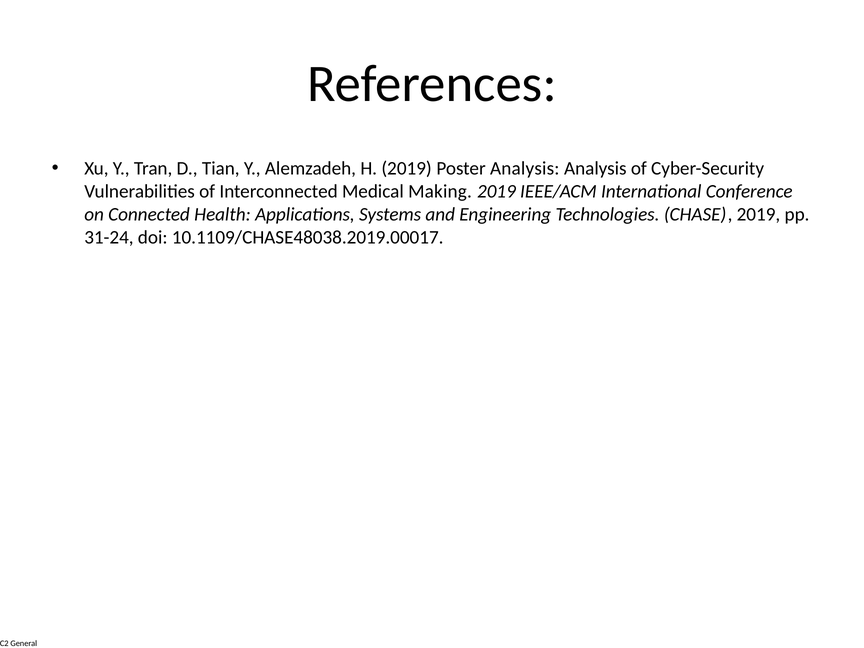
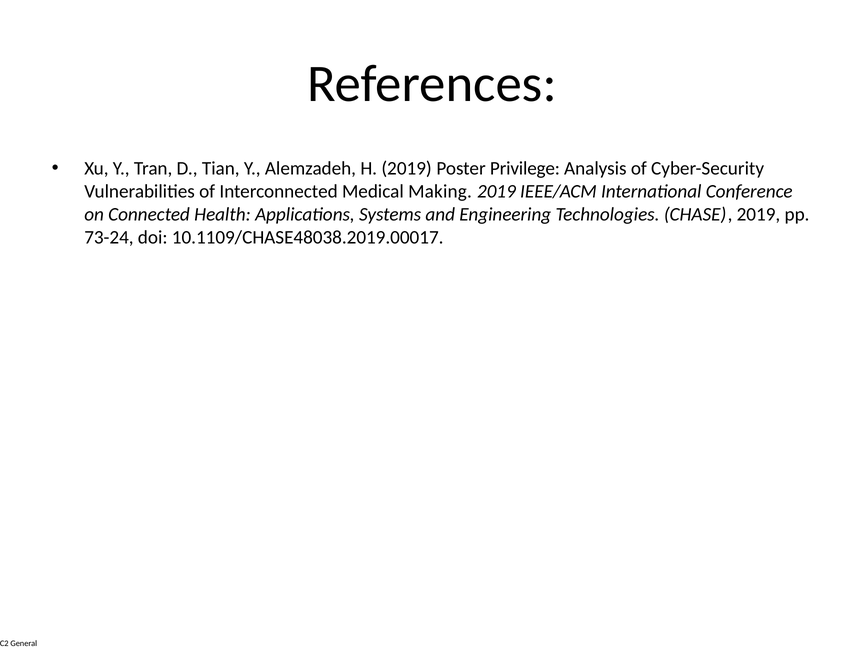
Poster Analysis: Analysis -> Privilege
31-24: 31-24 -> 73-24
